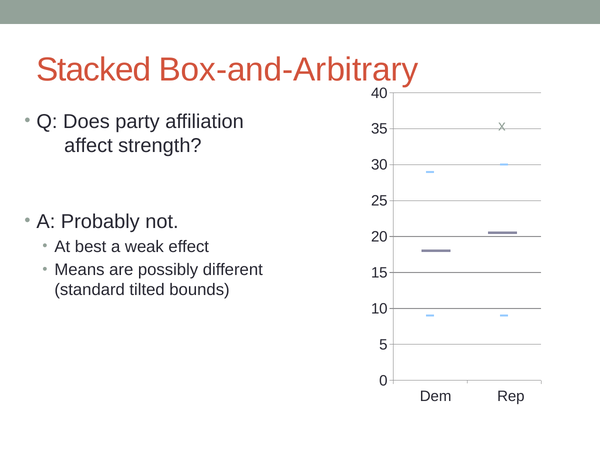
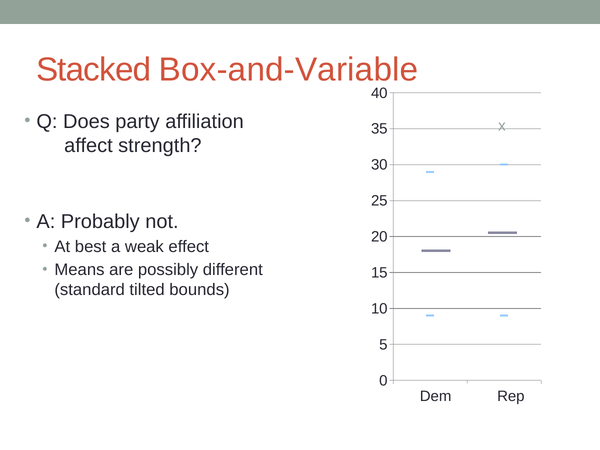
Box-and-Arbitrary: Box-and-Arbitrary -> Box-and-Variable
